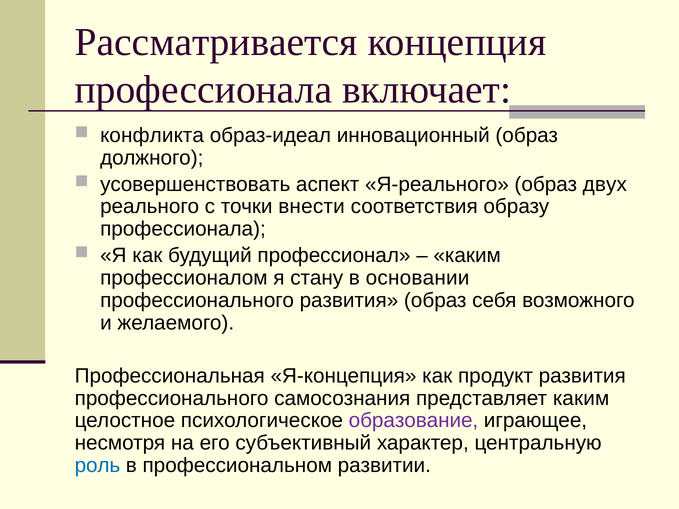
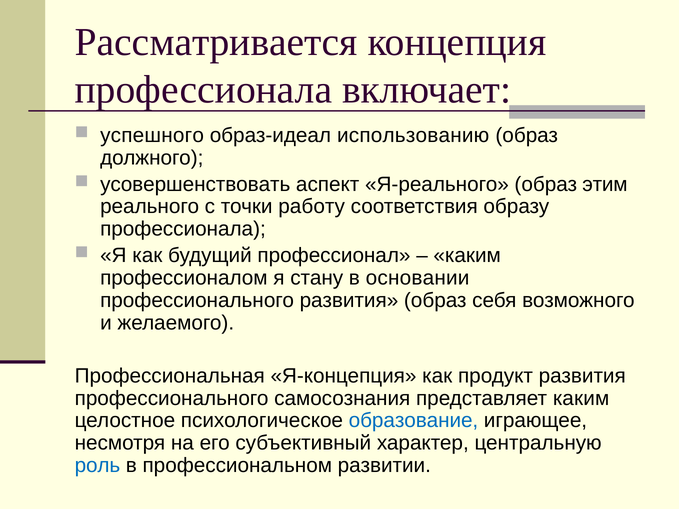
конфликта: конфликта -> успешного
инновационный: инновационный -> использованию
двух: двух -> этим
внести: внести -> работу
образование colour: purple -> blue
